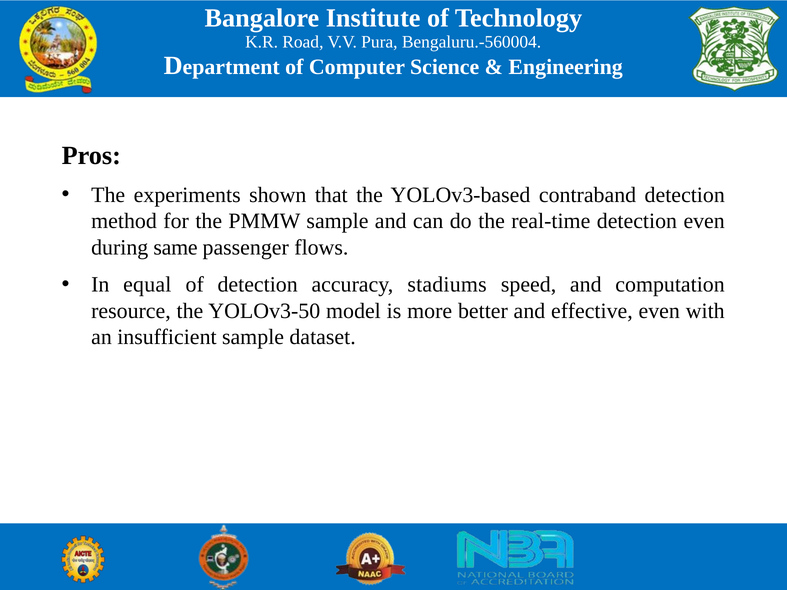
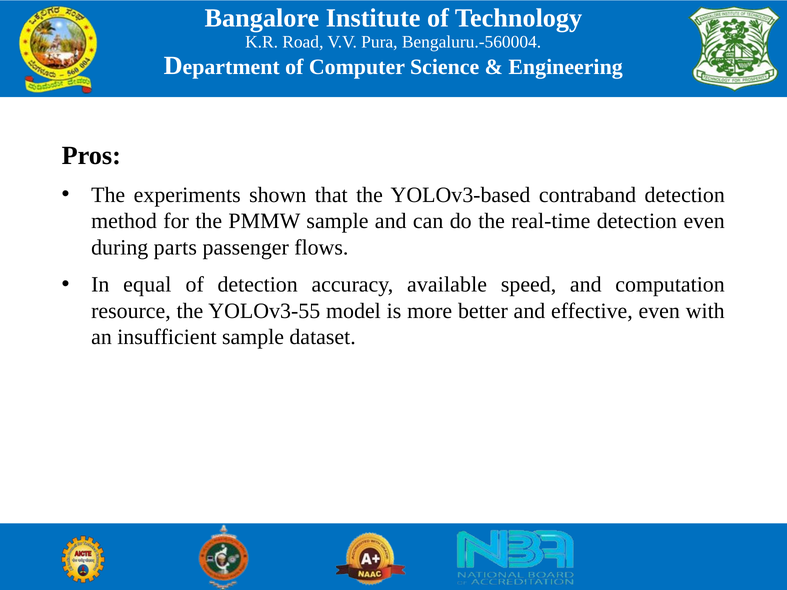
same: same -> parts
stadiums: stadiums -> available
YOLOv3-50: YOLOv3-50 -> YOLOv3-55
